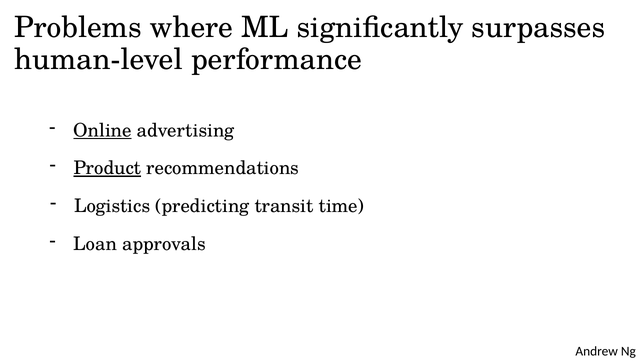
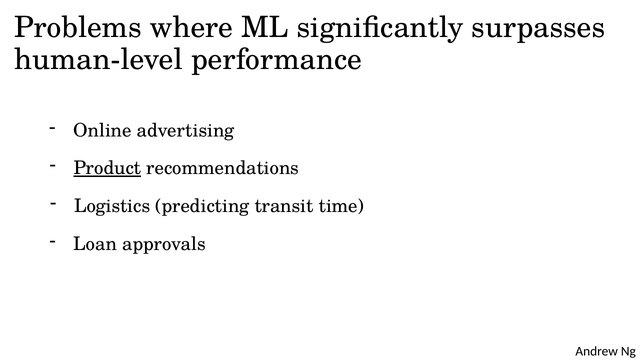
Online underline: present -> none
